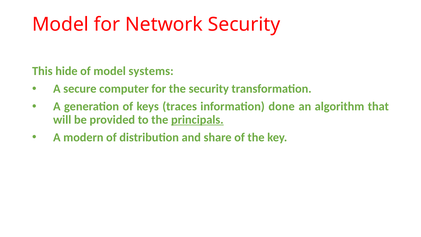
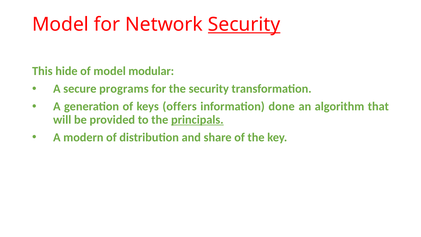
Security at (244, 25) underline: none -> present
systems: systems -> modular
computer: computer -> programs
traces: traces -> offers
